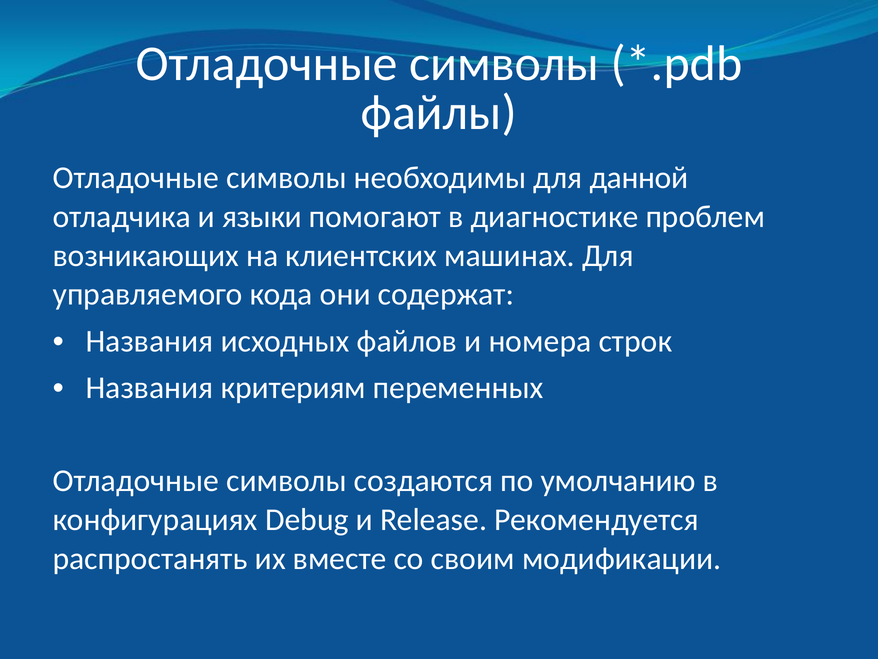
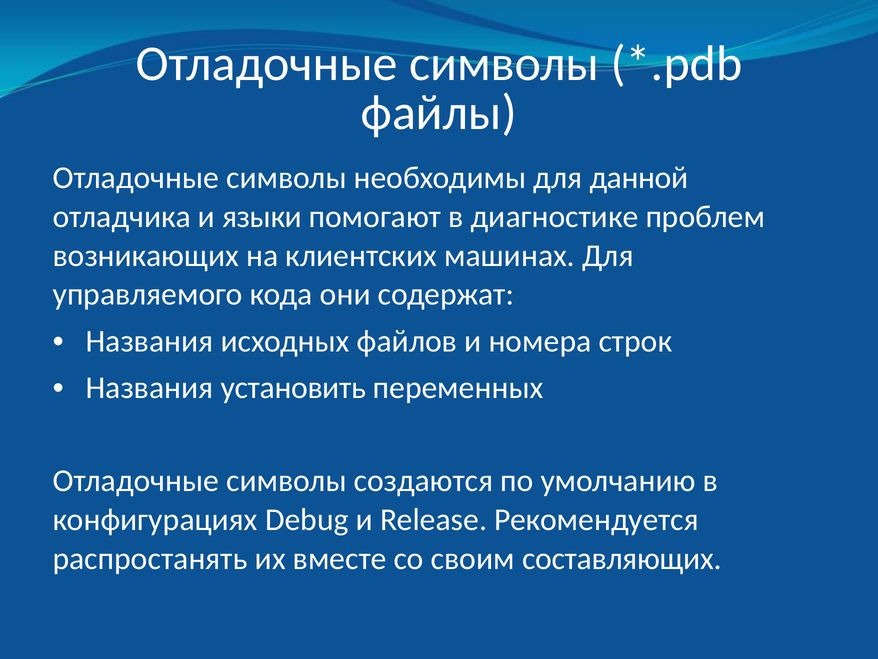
критериям: критериям -> установить
модификации: модификации -> составляющих
